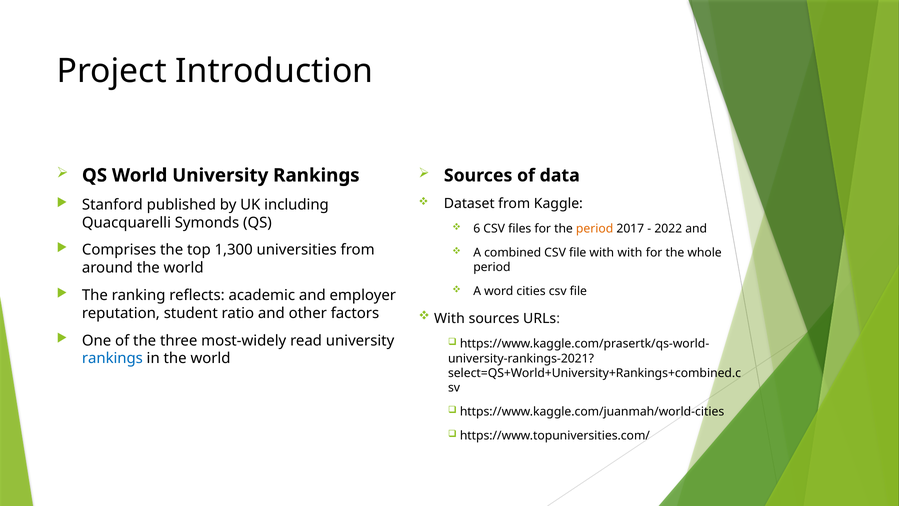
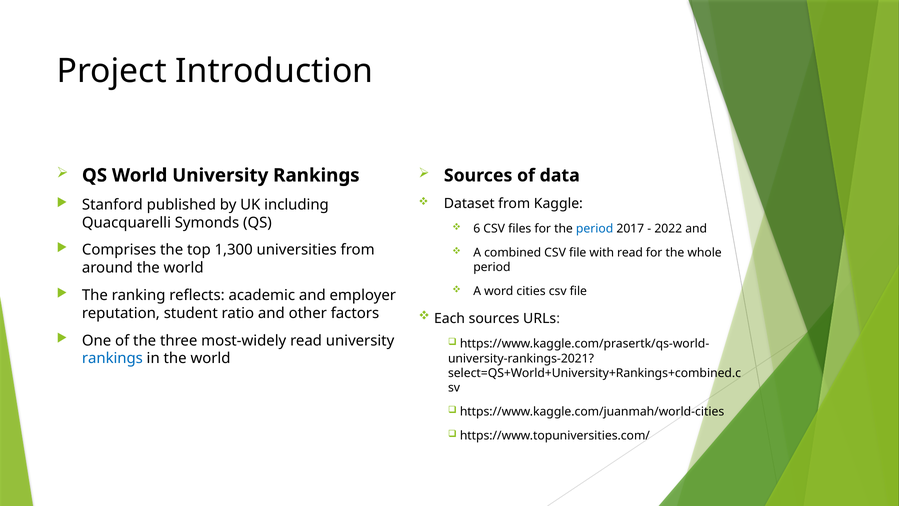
period at (595, 229) colour: orange -> blue
with with: with -> read
With at (449, 318): With -> Each
